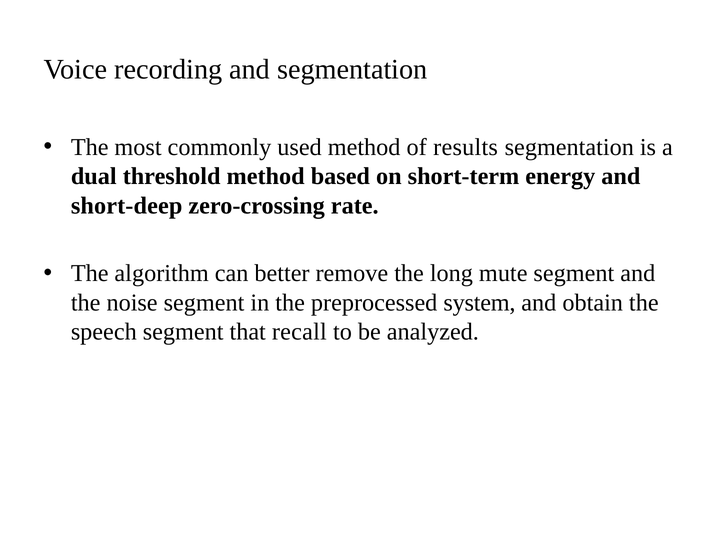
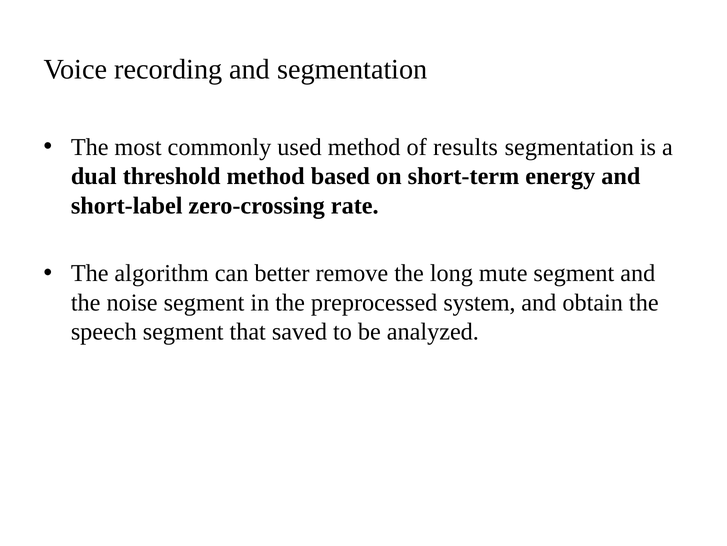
short-deep: short-deep -> short-label
recall: recall -> saved
